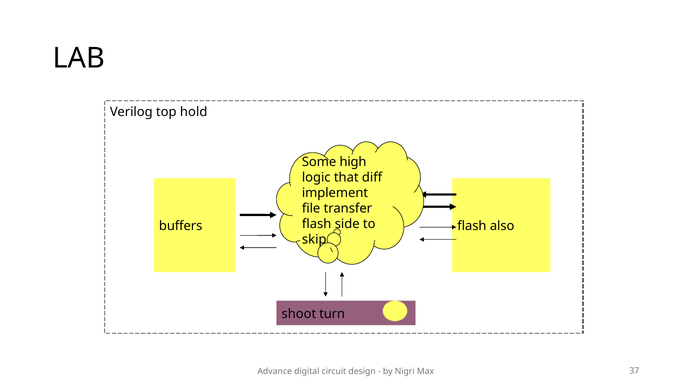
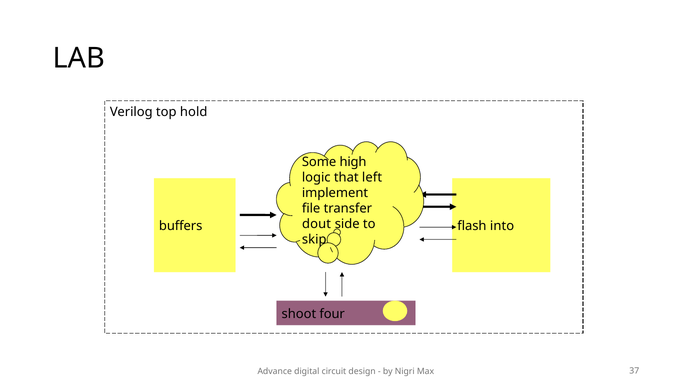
diff: diff -> left
flash at (317, 224): flash -> dout
also: also -> into
turn: turn -> four
